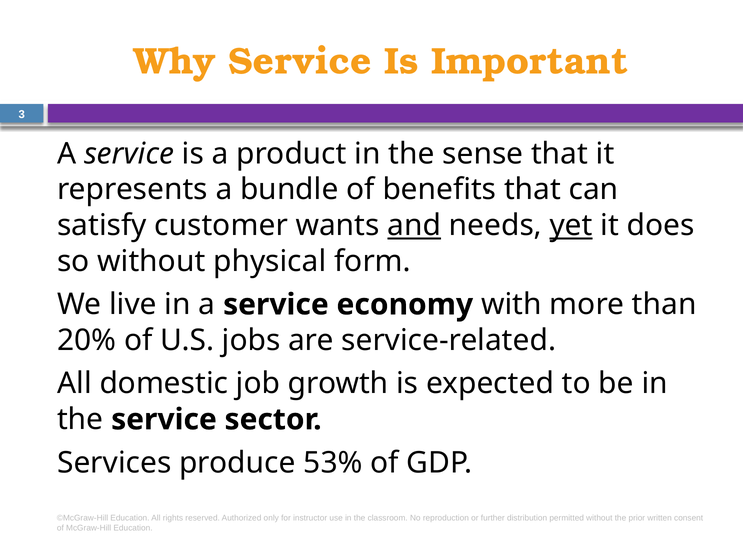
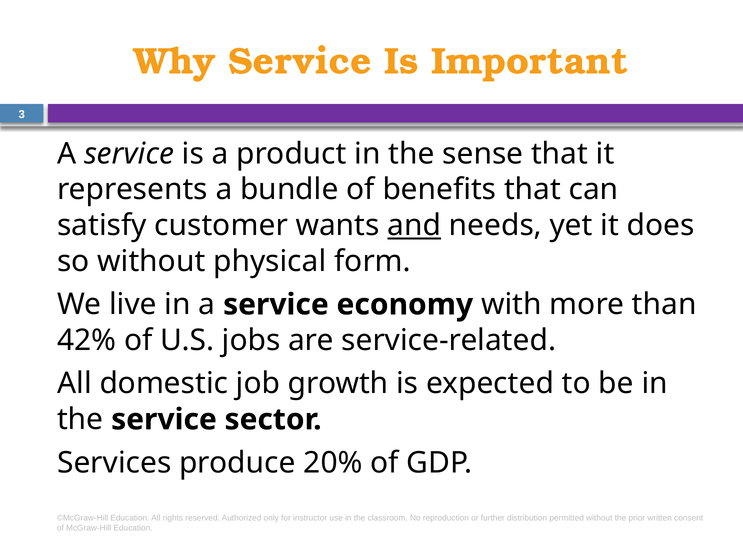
yet underline: present -> none
20%: 20% -> 42%
53%: 53% -> 20%
